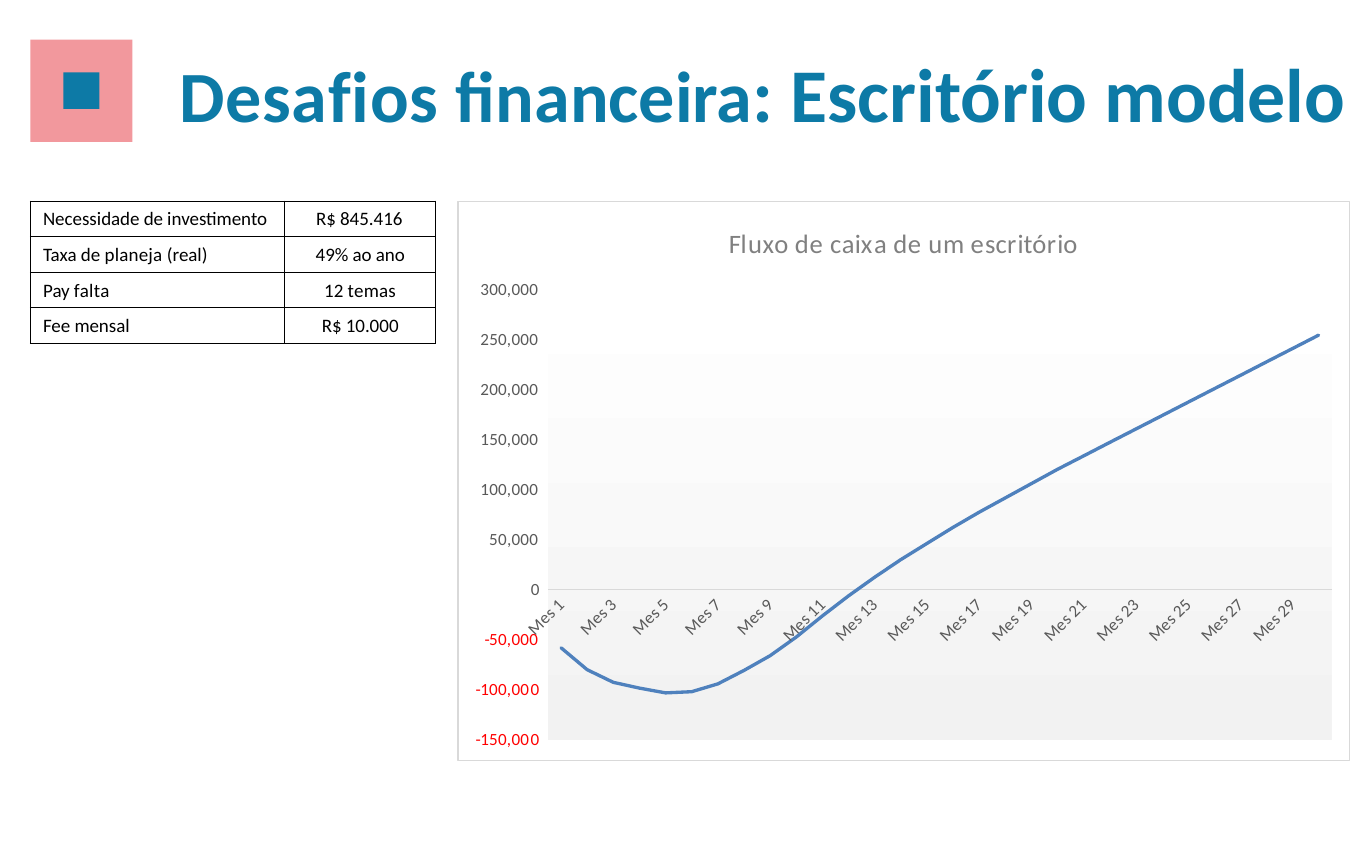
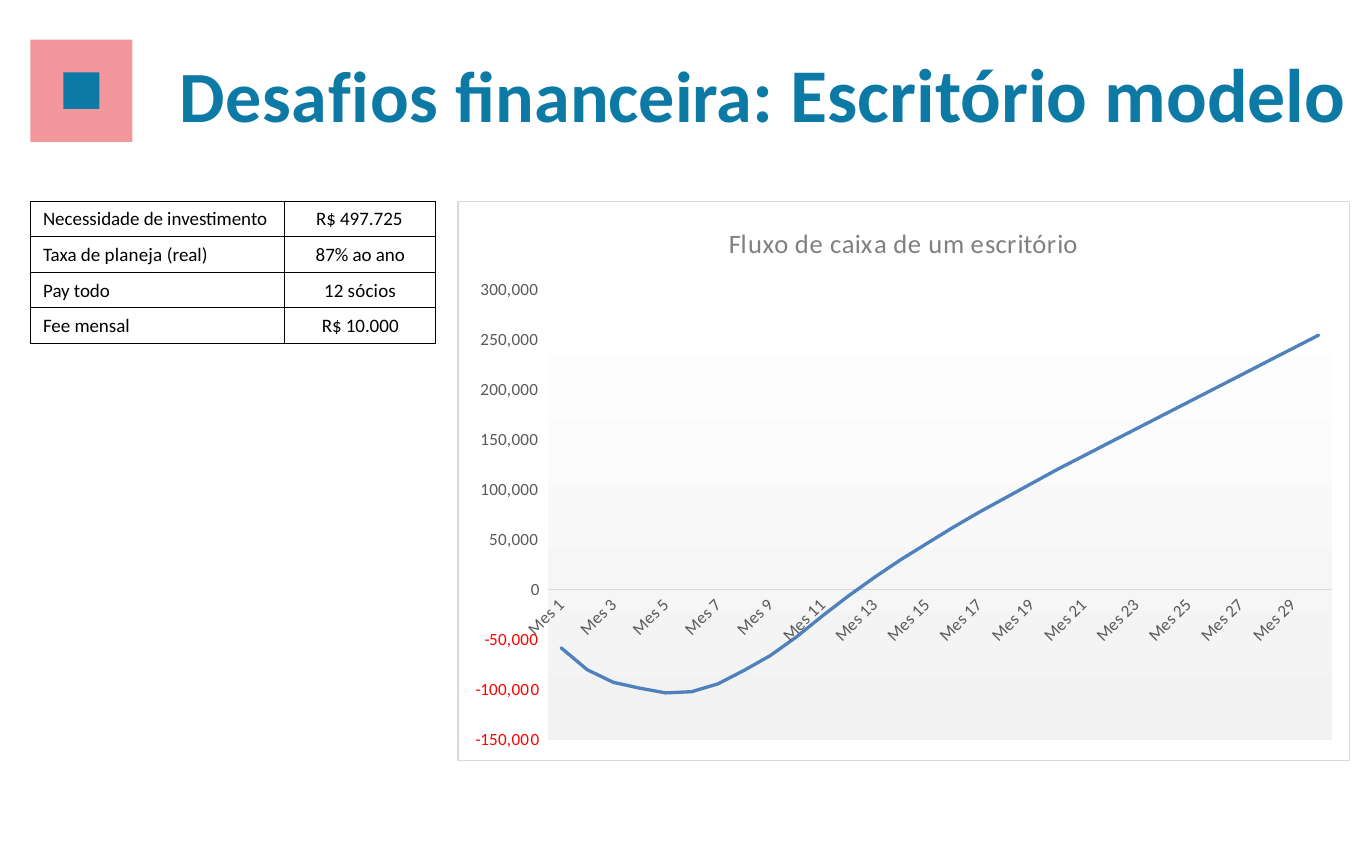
845.416: 845.416 -> 497.725
49%: 49% -> 87%
falta: falta -> todo
temas: temas -> sócios
